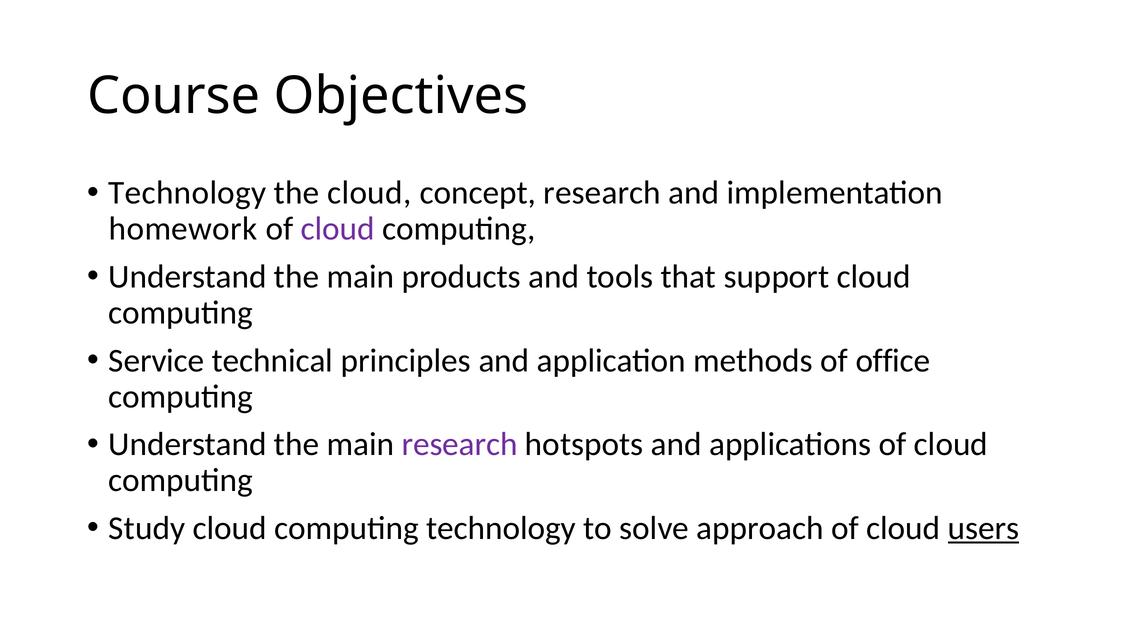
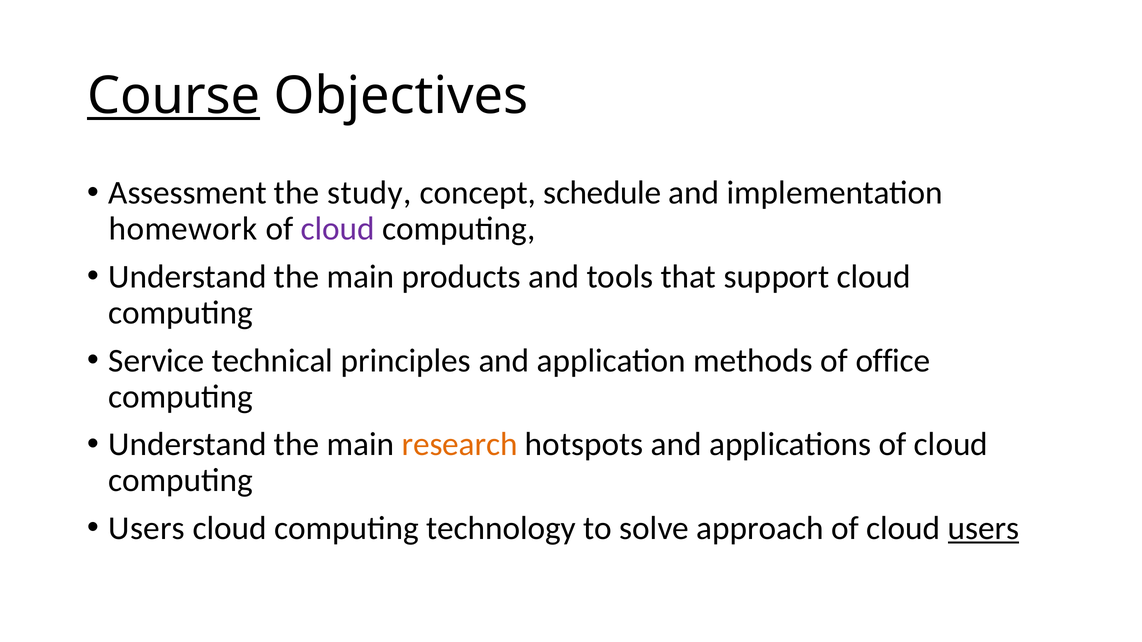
Course underline: none -> present
Technology at (187, 193): Technology -> Assessment
the cloud: cloud -> study
concept research: research -> schedule
research at (460, 445) colour: purple -> orange
Study at (147, 529): Study -> Users
